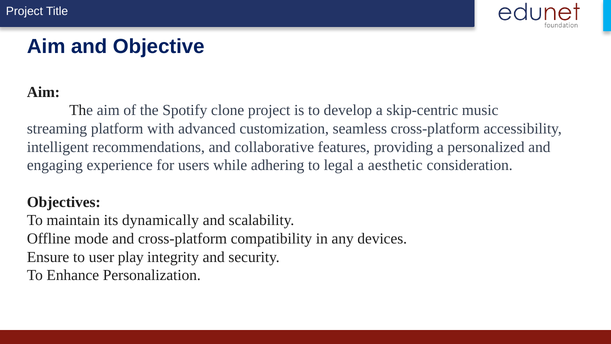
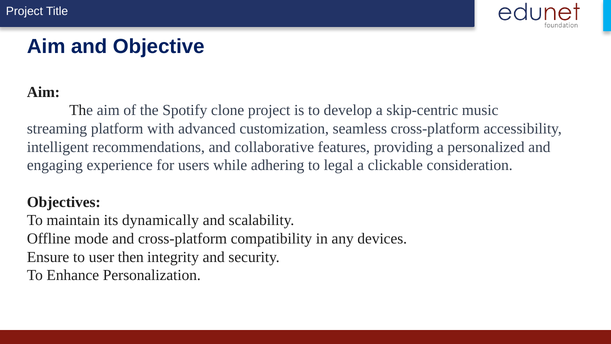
aesthetic: aesthetic -> clickable
play: play -> then
